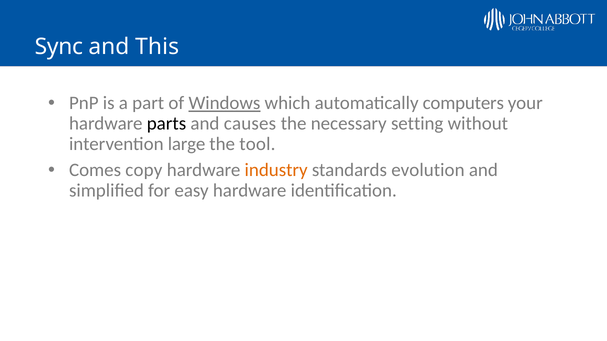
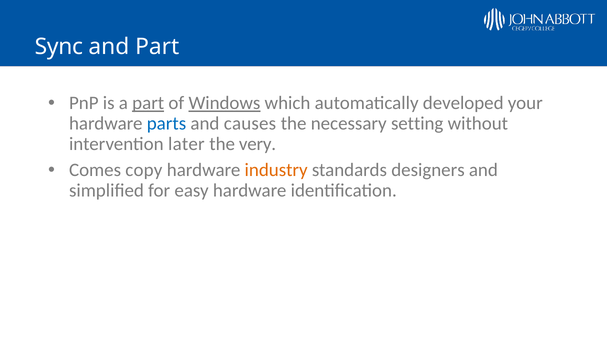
and This: This -> Part
part at (148, 103) underline: none -> present
computers: computers -> developed
parts colour: black -> blue
large: large -> later
tool: tool -> very
evolution: evolution -> designers
